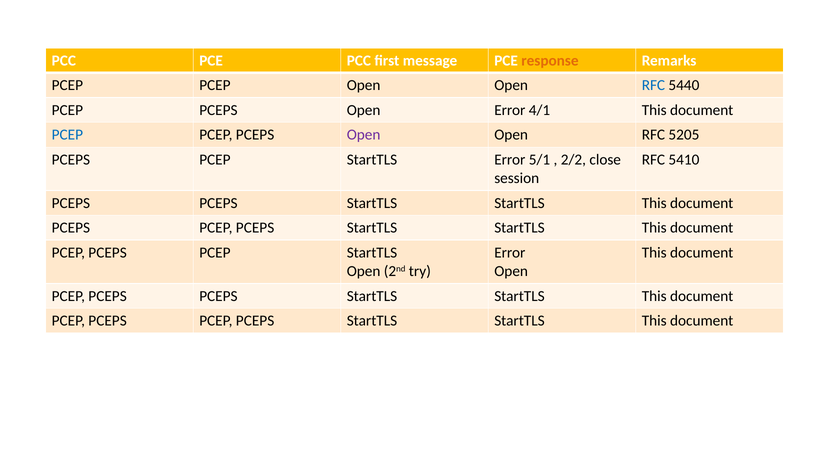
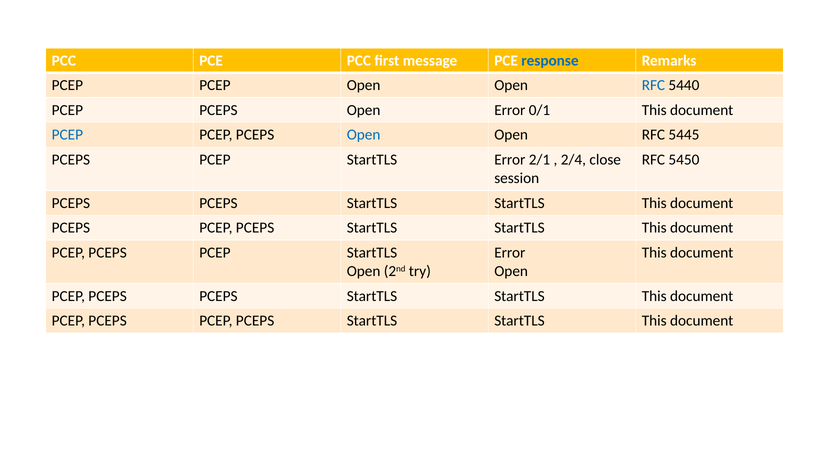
response colour: orange -> blue
4/1: 4/1 -> 0/1
Open at (364, 135) colour: purple -> blue
5205: 5205 -> 5445
5/1: 5/1 -> 2/1
2/2: 2/2 -> 2/4
5410: 5410 -> 5450
